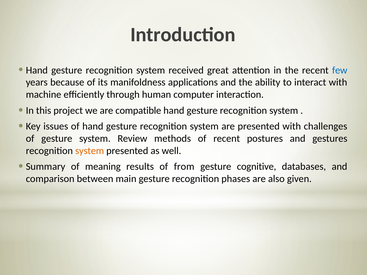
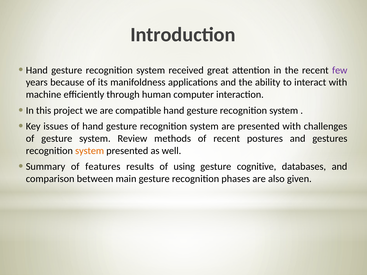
few colour: blue -> purple
meaning: meaning -> features
from: from -> using
